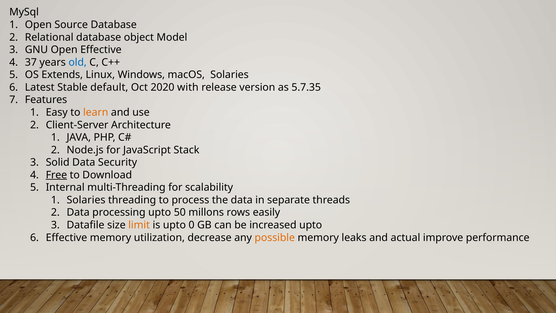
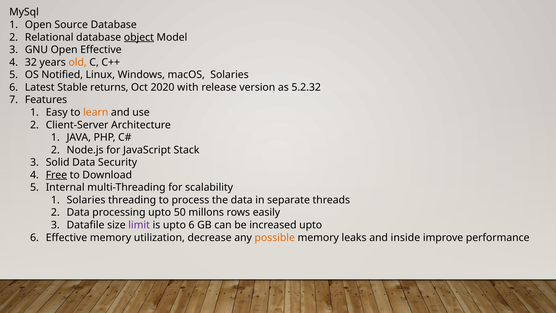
object underline: none -> present
37: 37 -> 32
old colour: blue -> orange
Extends: Extends -> Notified
default: default -> returns
5.7.35: 5.7.35 -> 5.2.32
limit colour: orange -> purple
is upto 0: 0 -> 6
actual: actual -> inside
